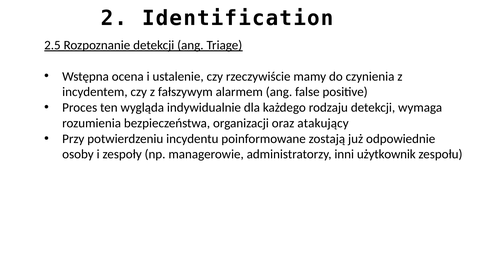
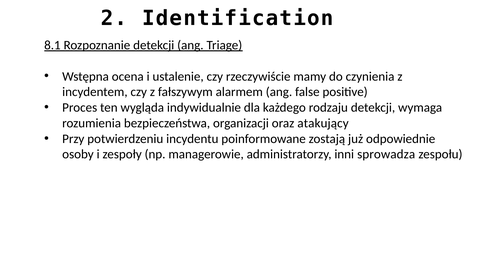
2.5: 2.5 -> 8.1
użytkownik: użytkownik -> sprowadza
